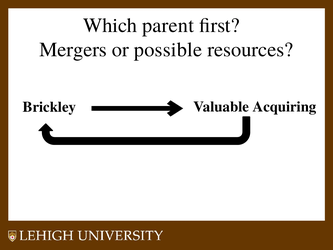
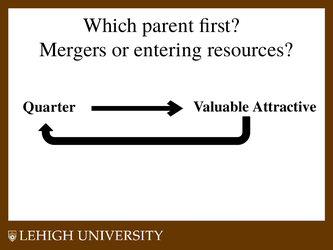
possible: possible -> entering
Brickley: Brickley -> Quarter
Acquiring: Acquiring -> Attractive
